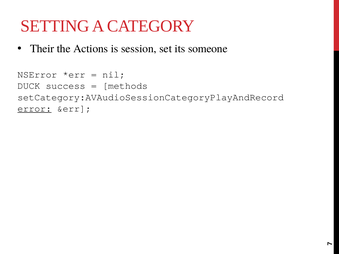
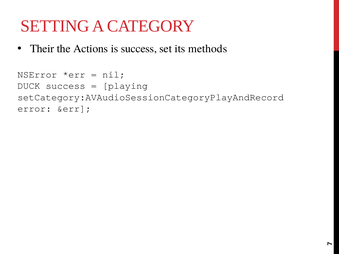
is session: session -> success
someone: someone -> methods
methods: methods -> playing
error underline: present -> none
